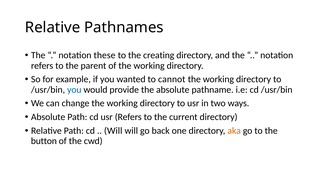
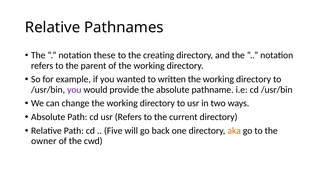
cannot: cannot -> written
you at (74, 90) colour: blue -> purple
Will at (113, 131): Will -> Five
button: button -> owner
